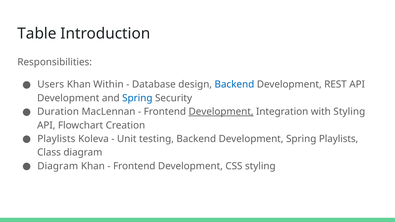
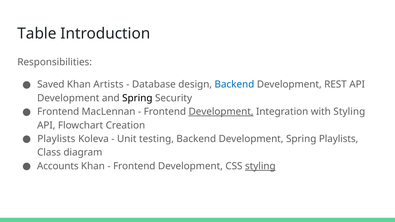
Users: Users -> Saved
Within: Within -> Artists
Spring at (137, 98) colour: blue -> black
Duration at (58, 112): Duration -> Frontend
Diagram at (58, 166): Diagram -> Accounts
styling at (260, 166) underline: none -> present
